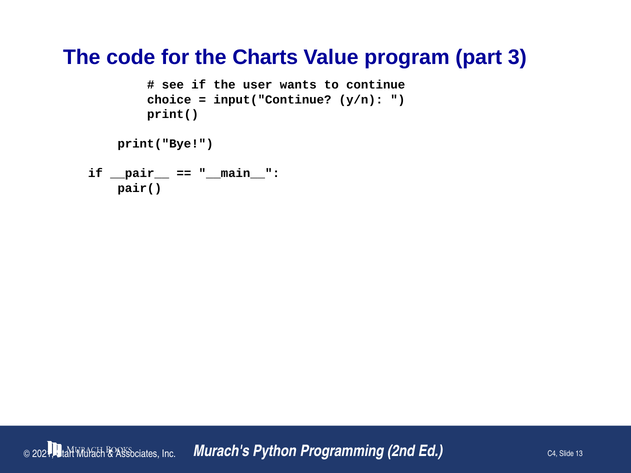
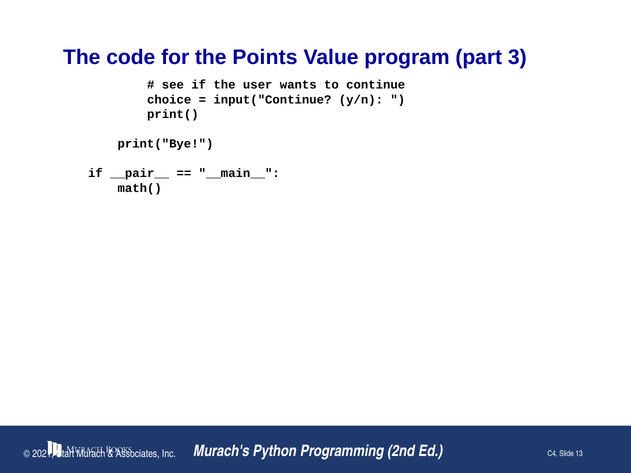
Charts: Charts -> Points
pair(: pair( -> math(
